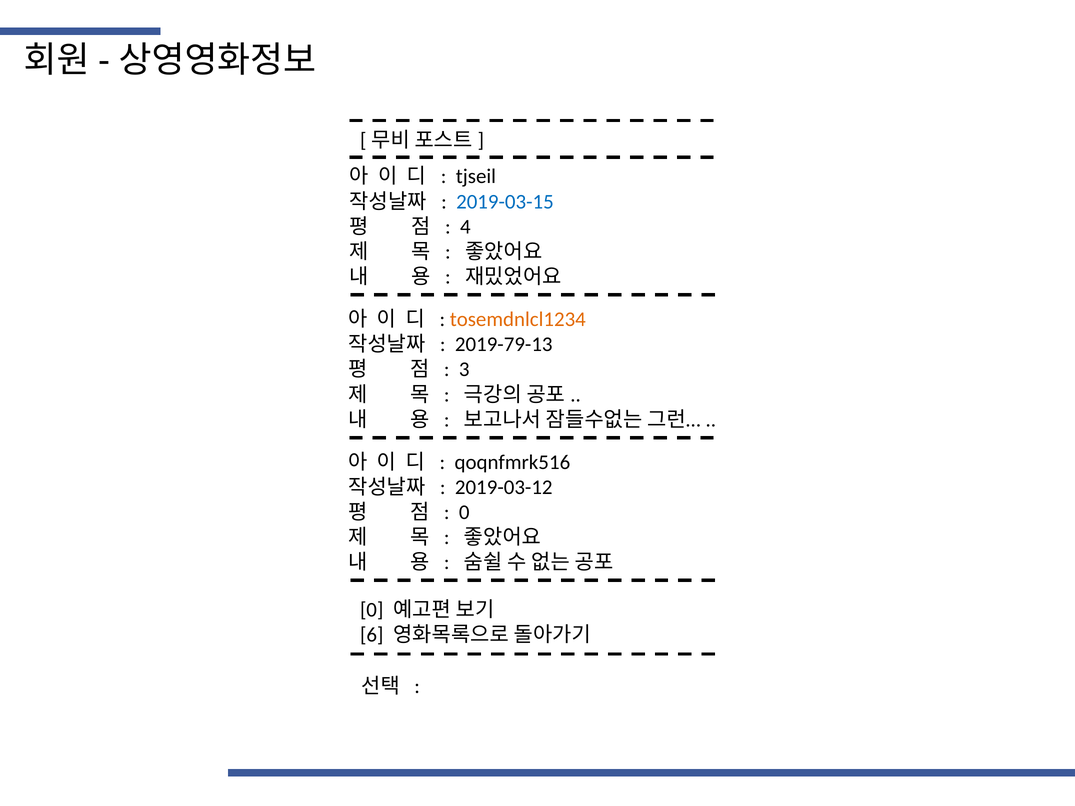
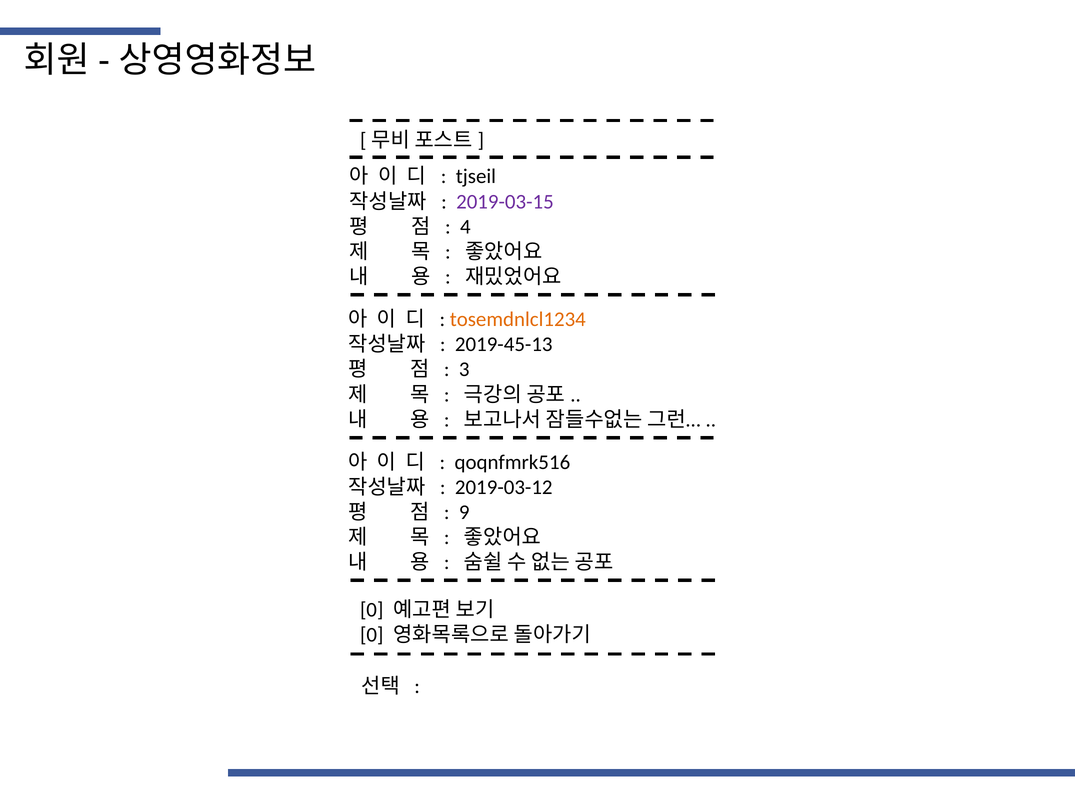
2019-03-15 colour: blue -> purple
2019-79-13: 2019-79-13 -> 2019-45-13
0 at (464, 513): 0 -> 9
6 at (372, 635): 6 -> 0
